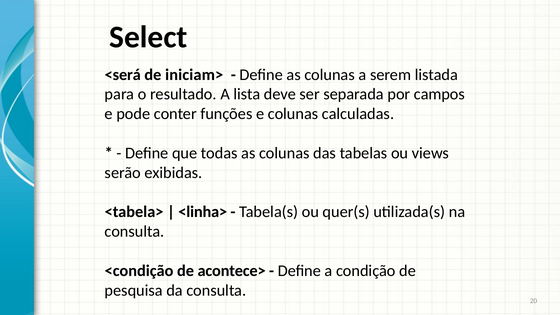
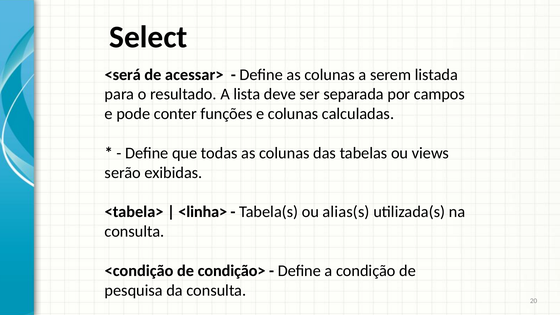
iniciam>: iniciam> -> acessar>
quer(s: quer(s -> alias(s
acontece>: acontece> -> condição>
